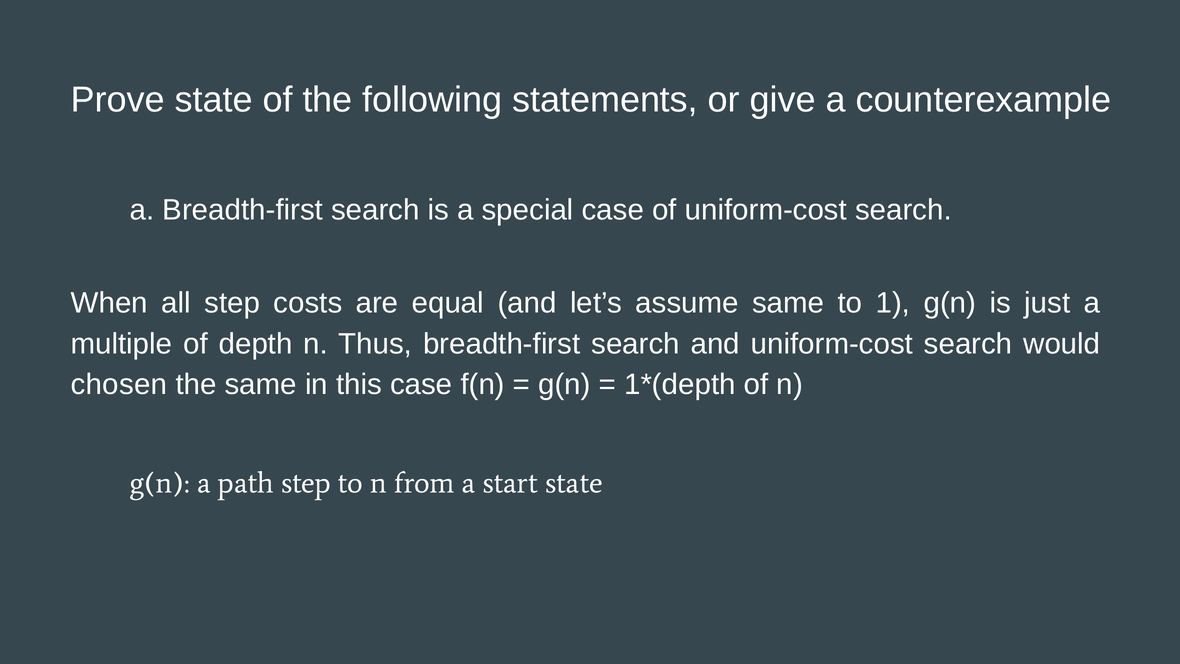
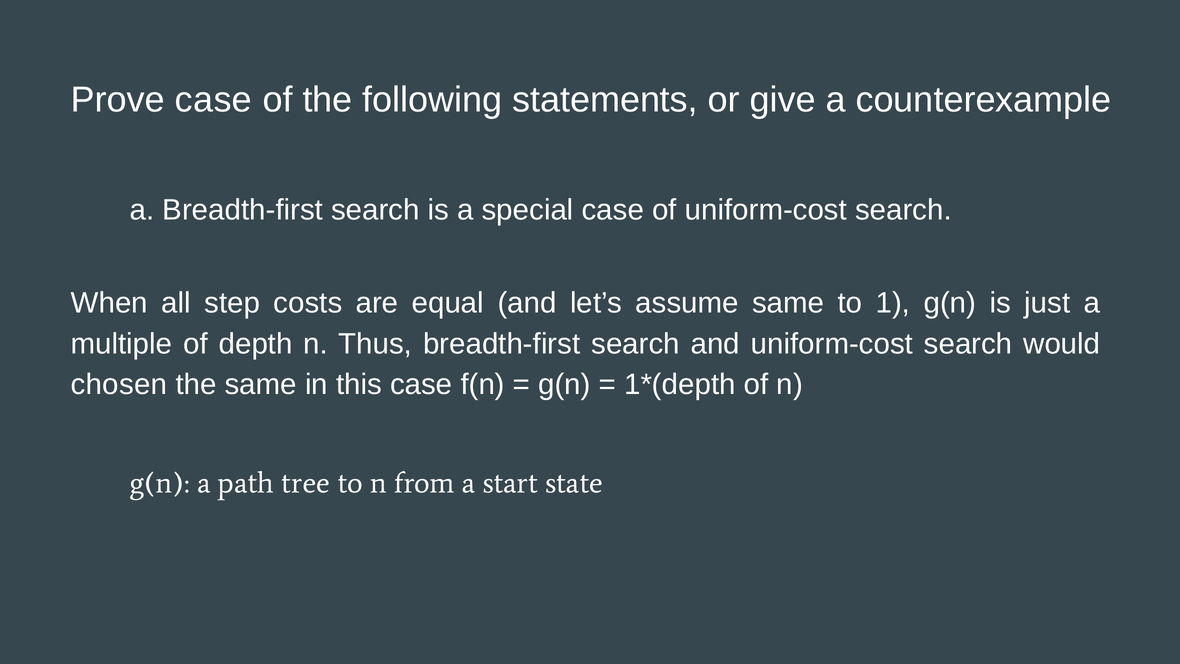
Prove state: state -> case
path step: step -> tree
